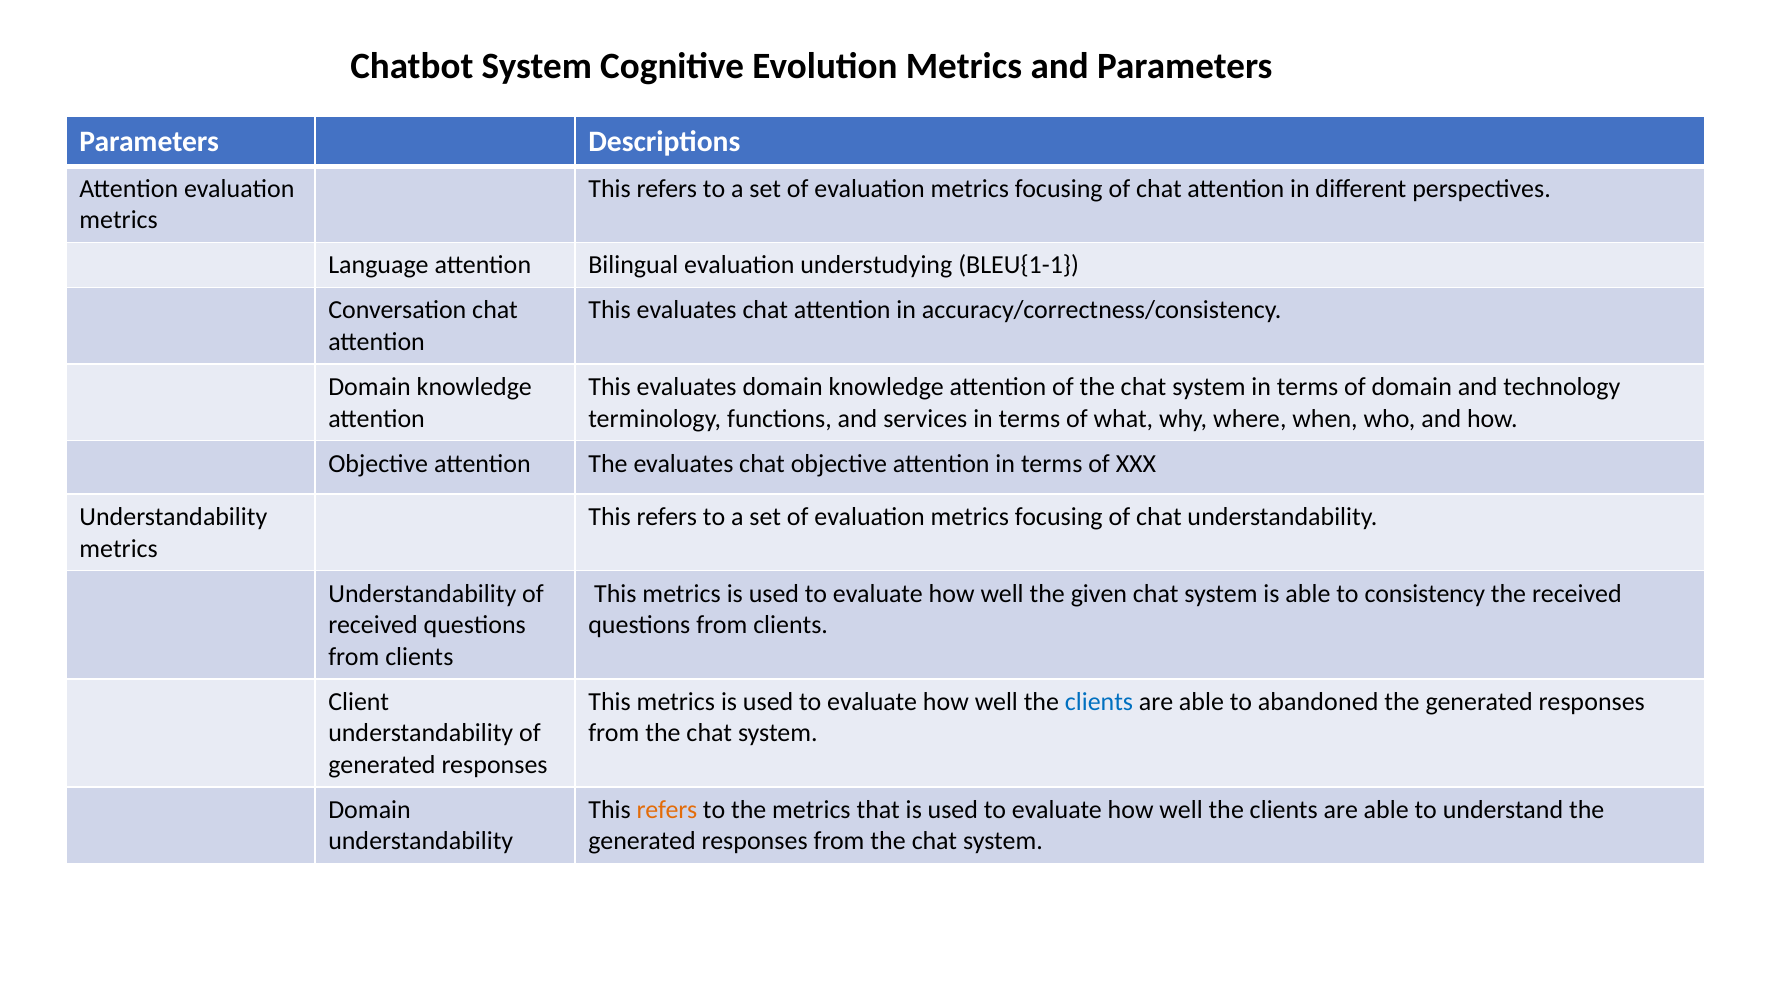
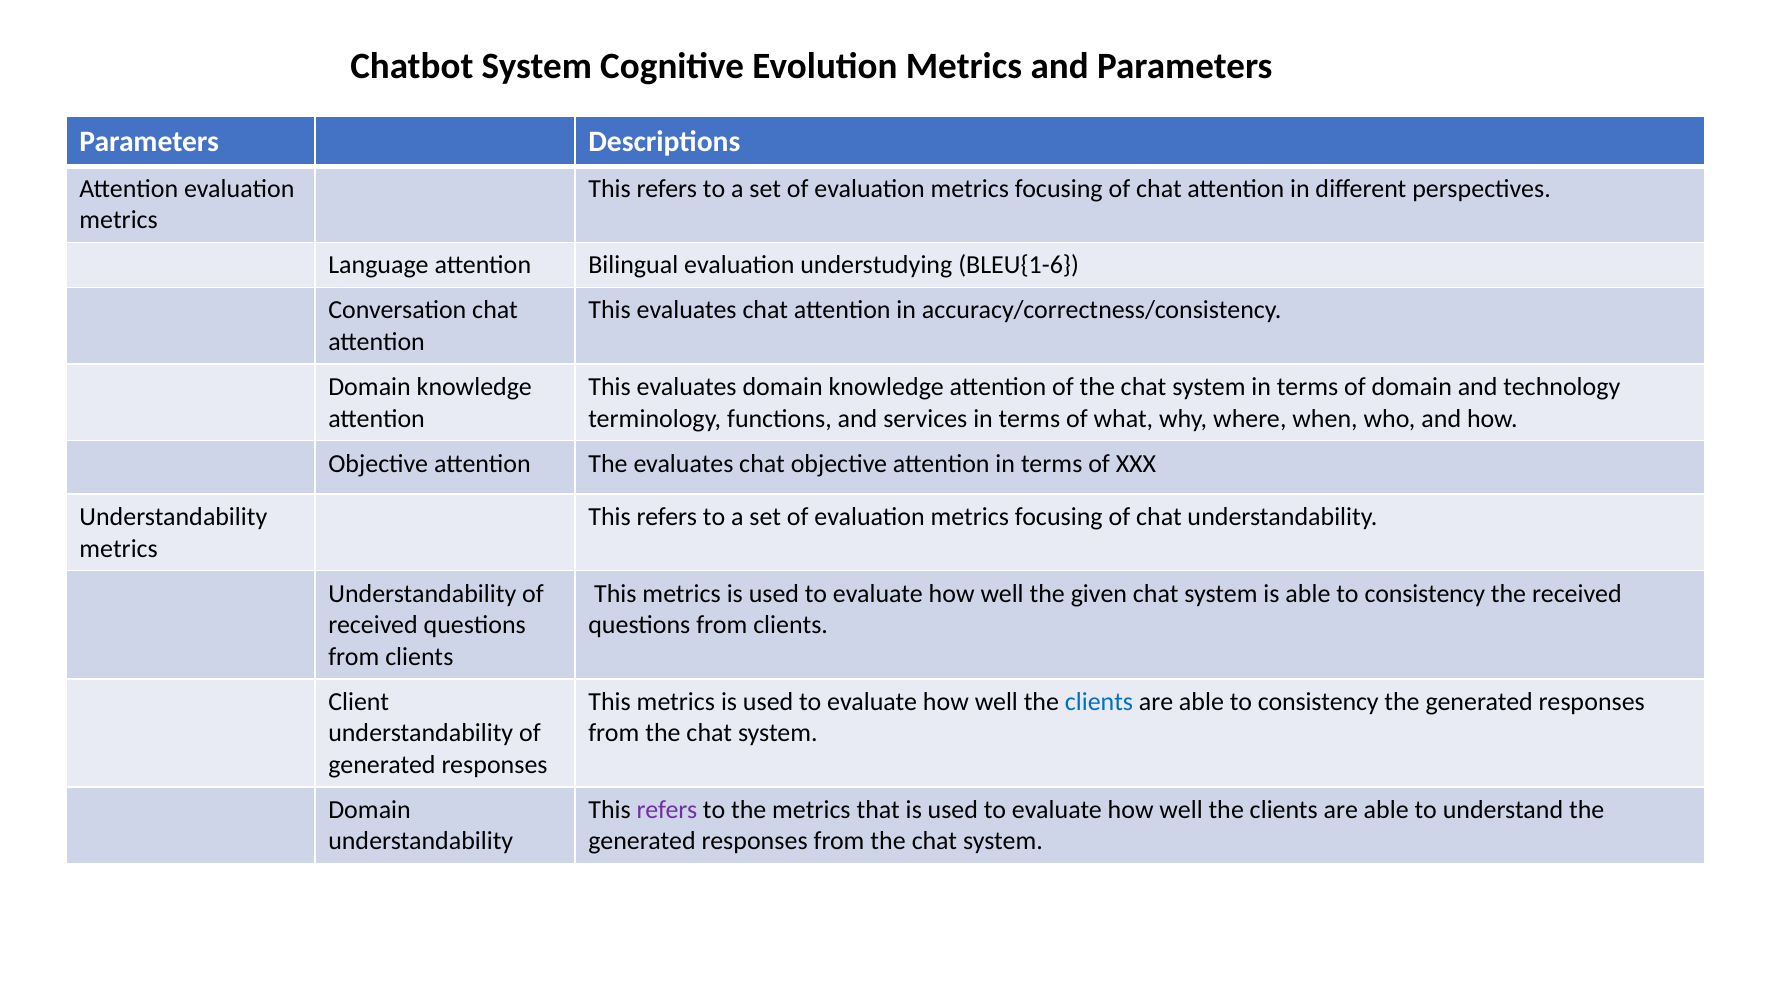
BLEU{1-1: BLEU{1-1 -> BLEU{1-6
are able to abandoned: abandoned -> consistency
refers at (667, 809) colour: orange -> purple
